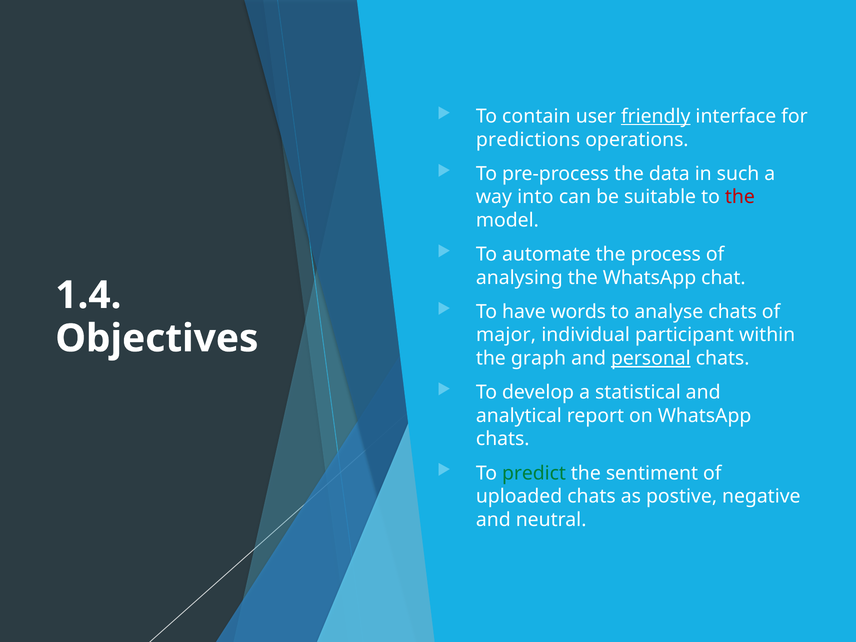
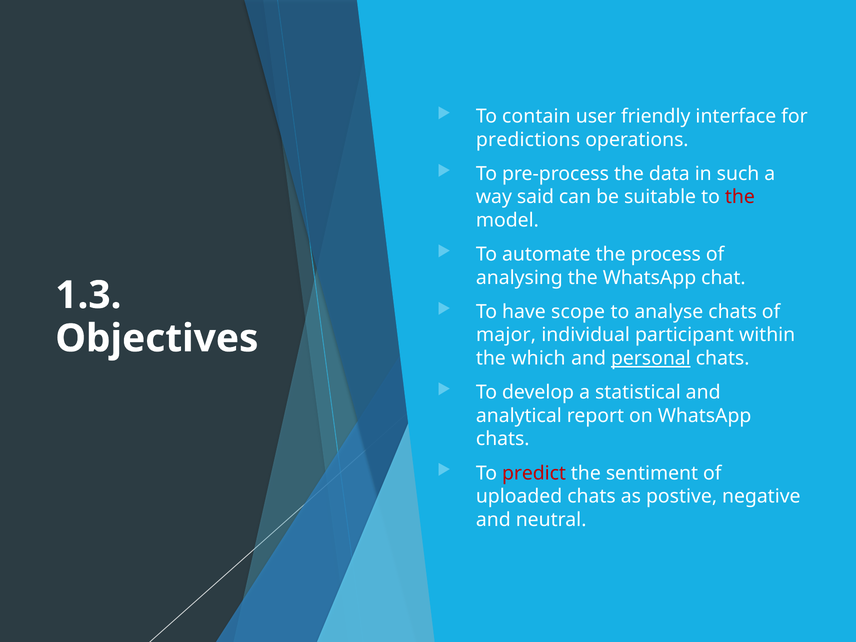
friendly underline: present -> none
into: into -> said
1.4: 1.4 -> 1.3
words: words -> scope
graph: graph -> which
predict colour: green -> red
